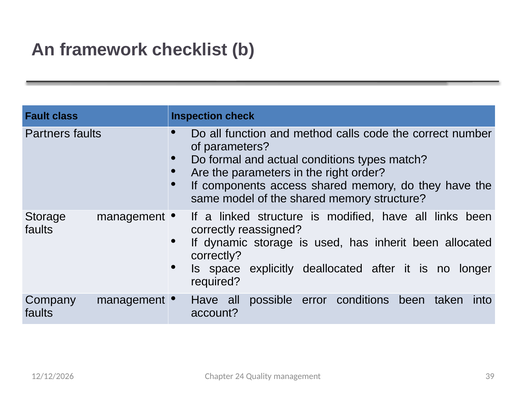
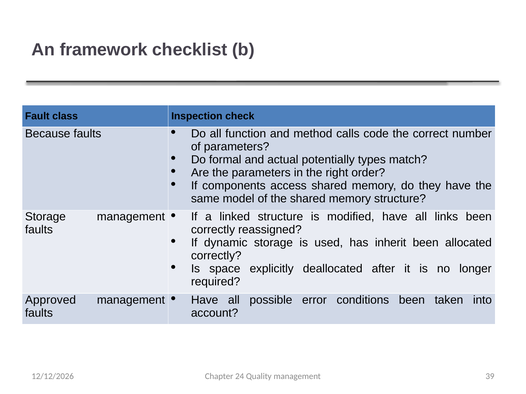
Partners: Partners -> Because
actual conditions: conditions -> potentially
Company: Company -> Approved
